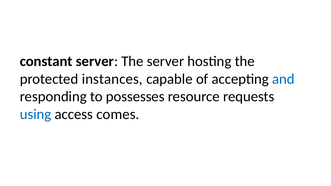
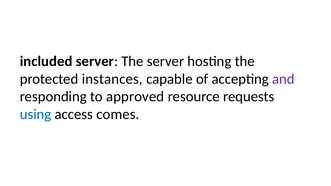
constant: constant -> included
and colour: blue -> purple
possesses: possesses -> approved
